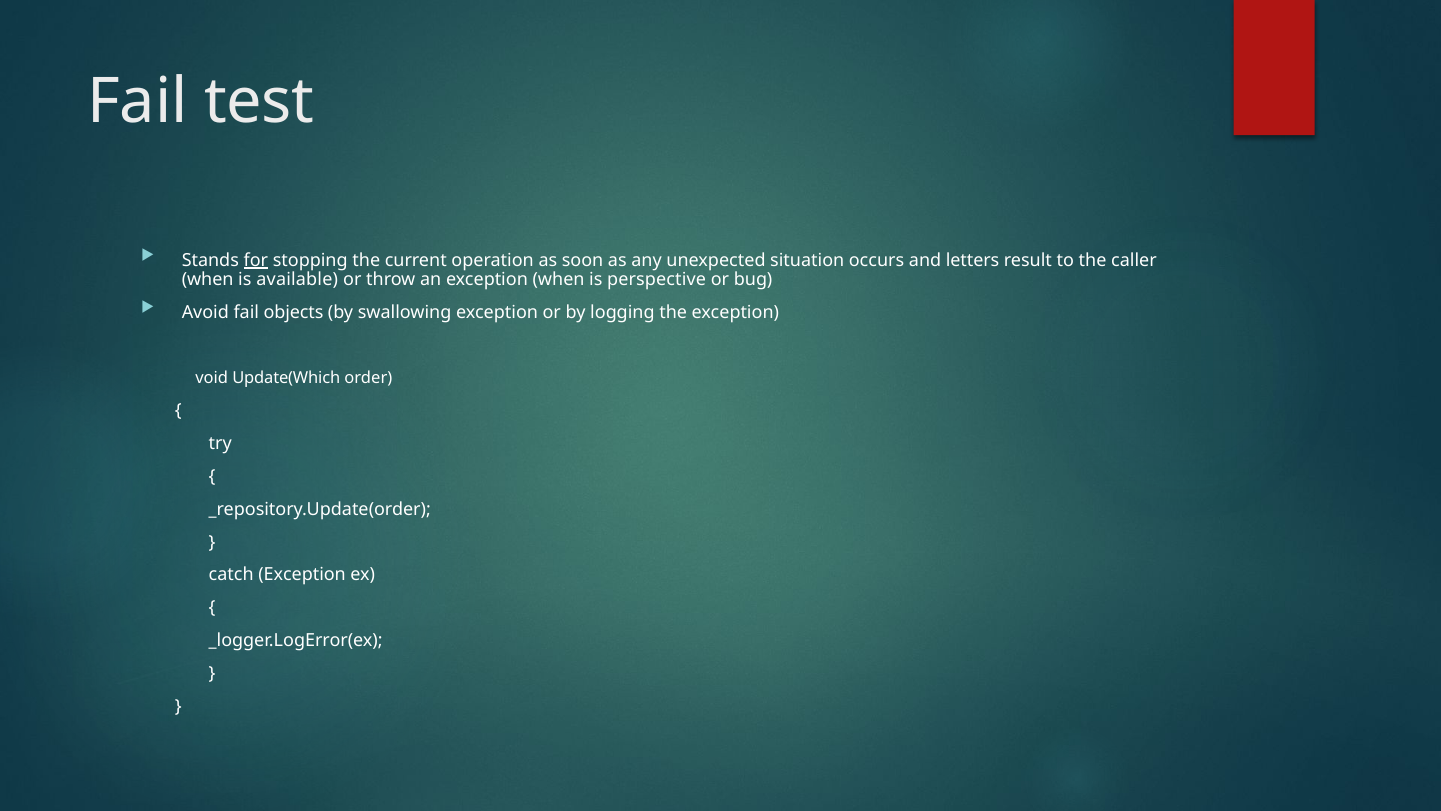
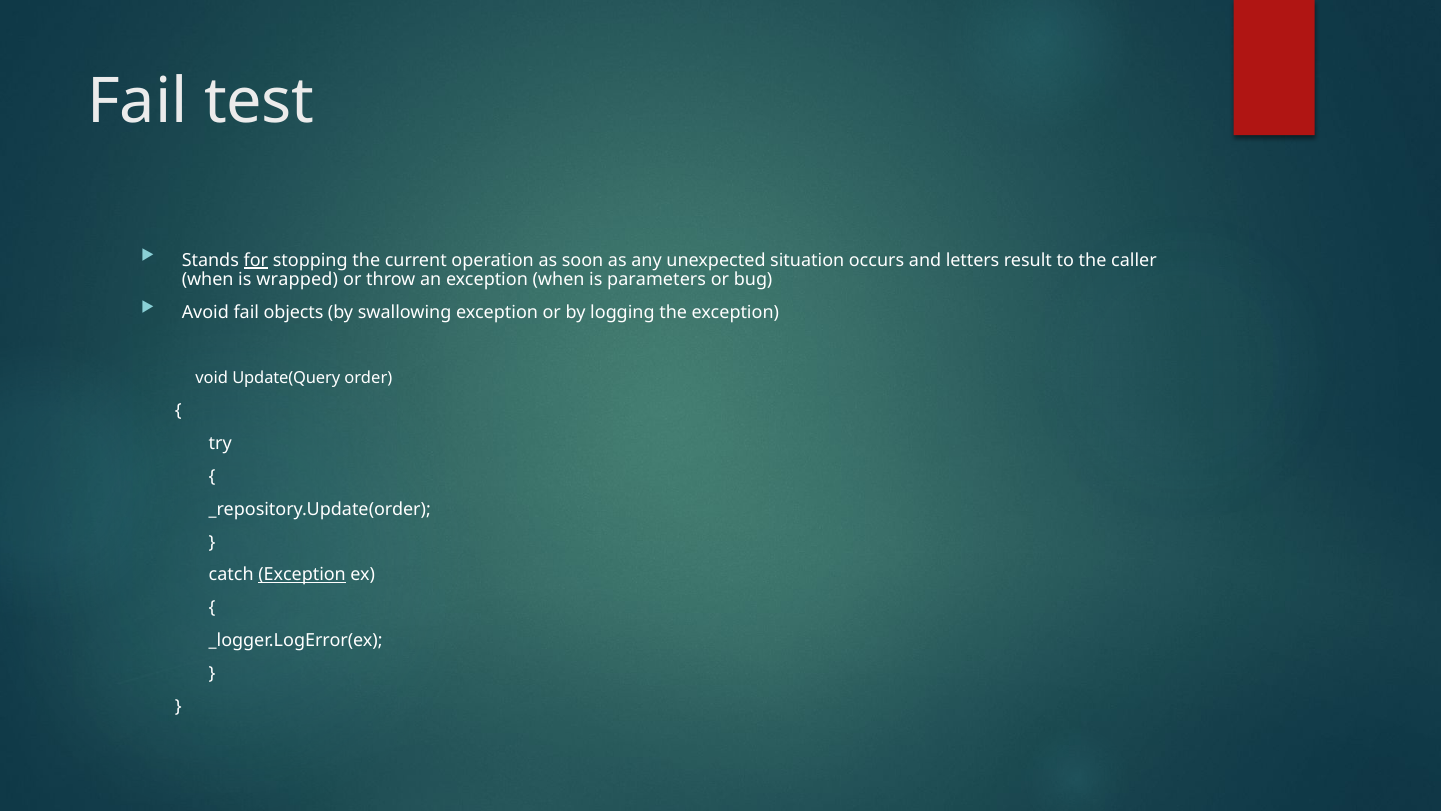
available: available -> wrapped
perspective: perspective -> parameters
Update(Which: Update(Which -> Update(Query
Exception at (302, 575) underline: none -> present
